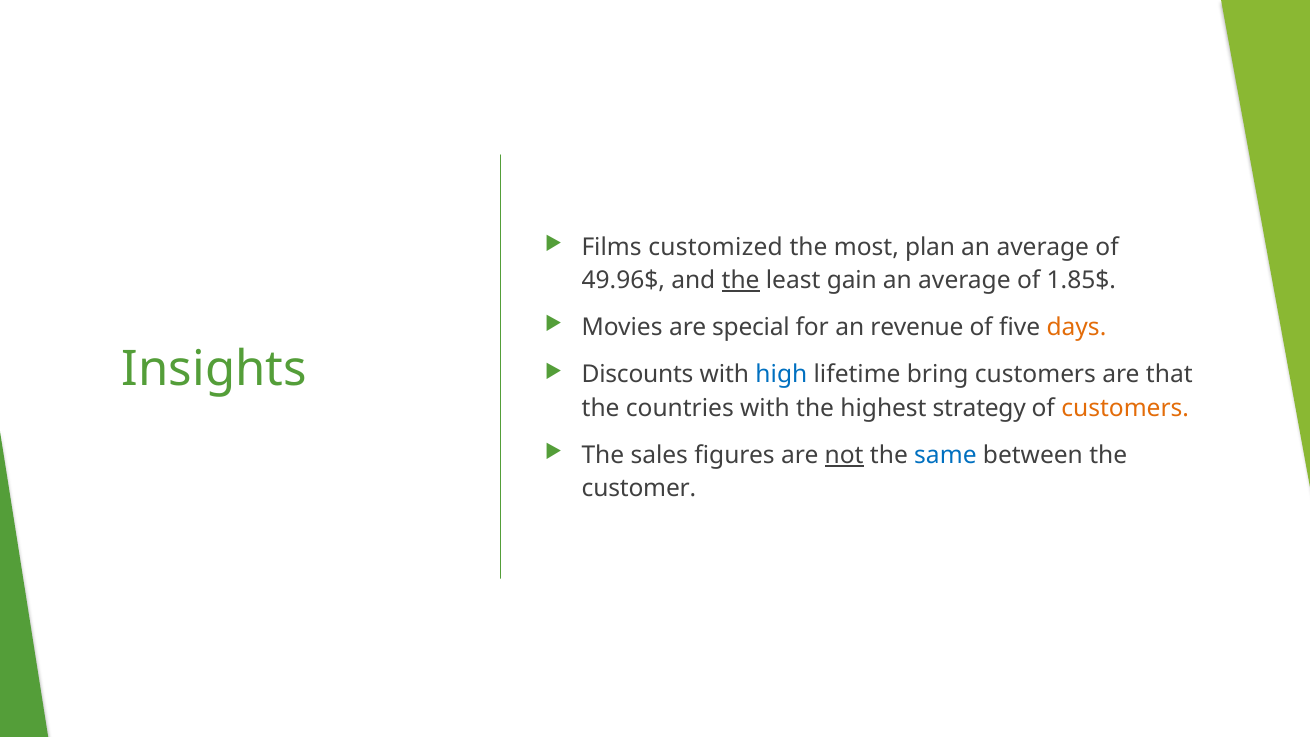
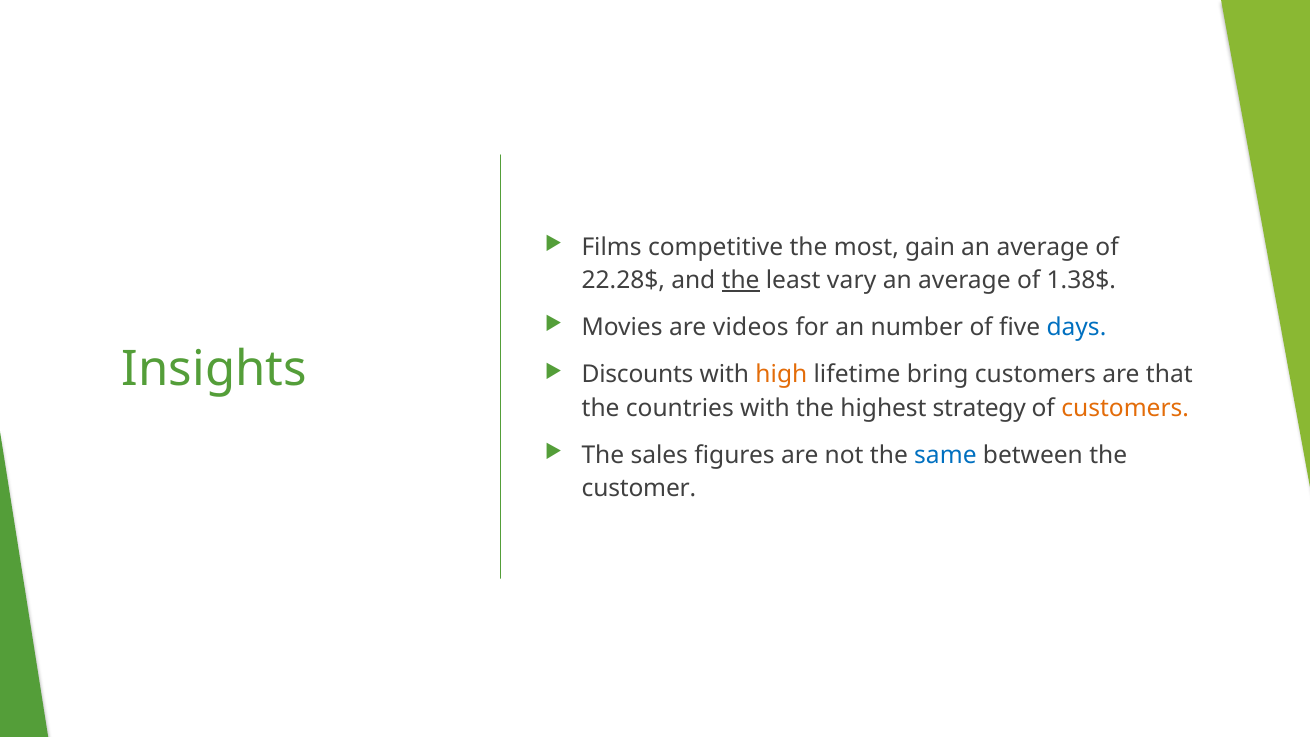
customized: customized -> competitive
plan: plan -> gain
49.96$: 49.96$ -> 22.28$
gain: gain -> vary
1.85$: 1.85$ -> 1.38$
special: special -> videos
revenue: revenue -> number
days colour: orange -> blue
high colour: blue -> orange
not underline: present -> none
